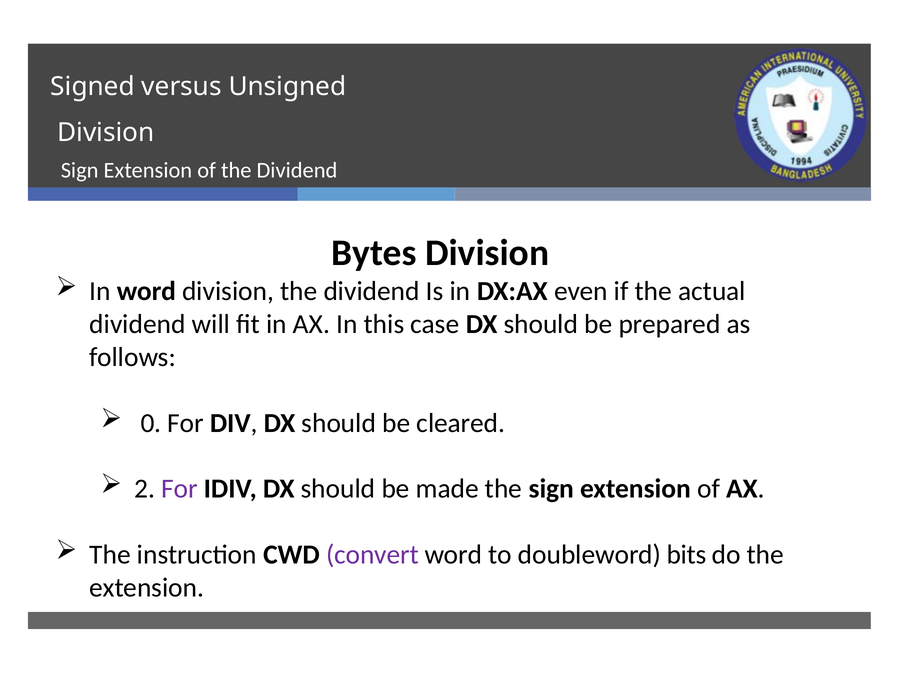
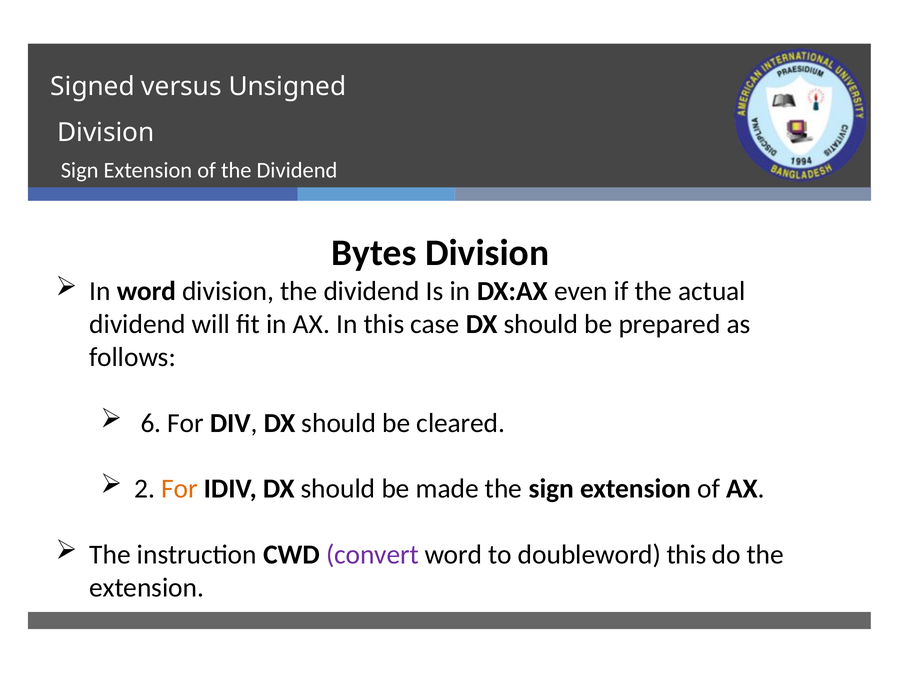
0: 0 -> 6
For at (179, 489) colour: purple -> orange
doubleword bits: bits -> this
